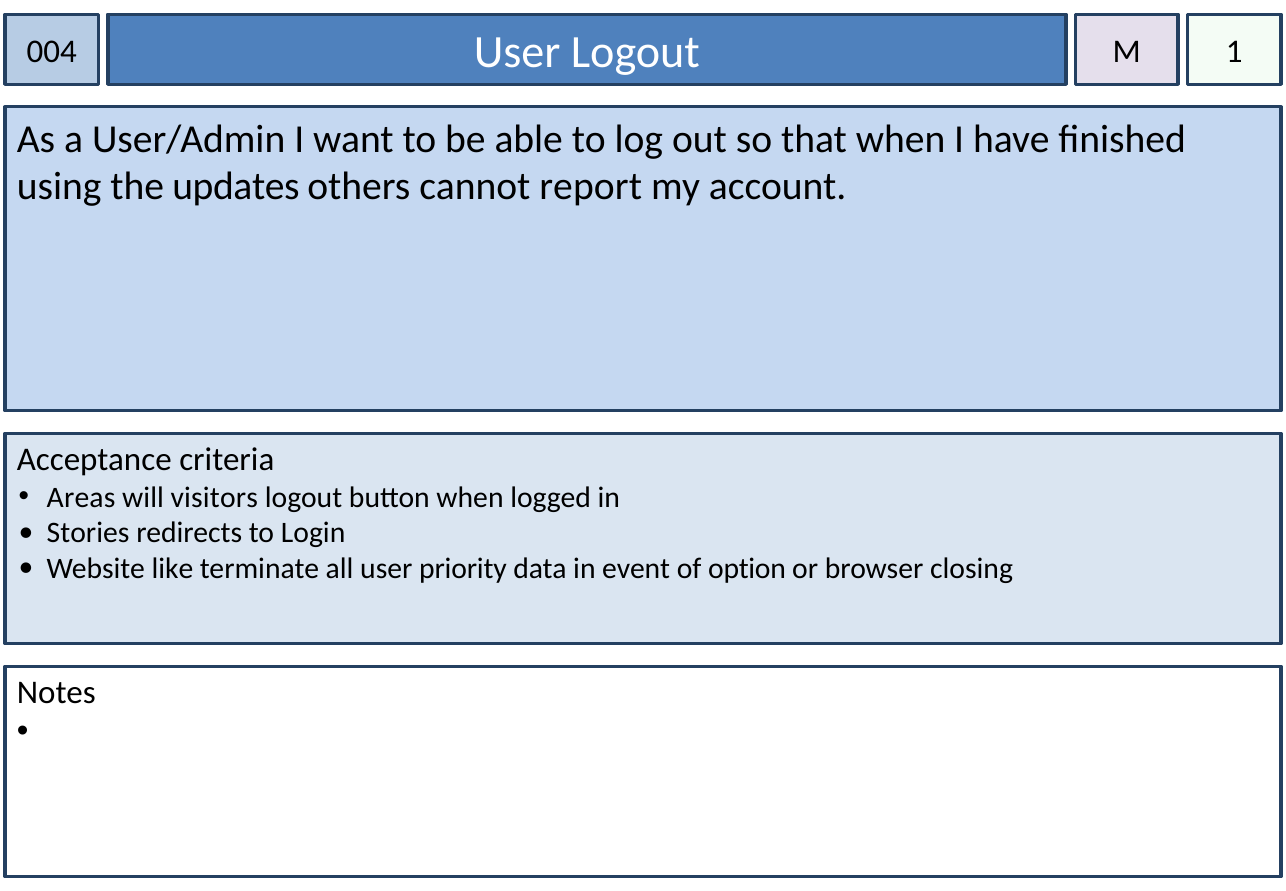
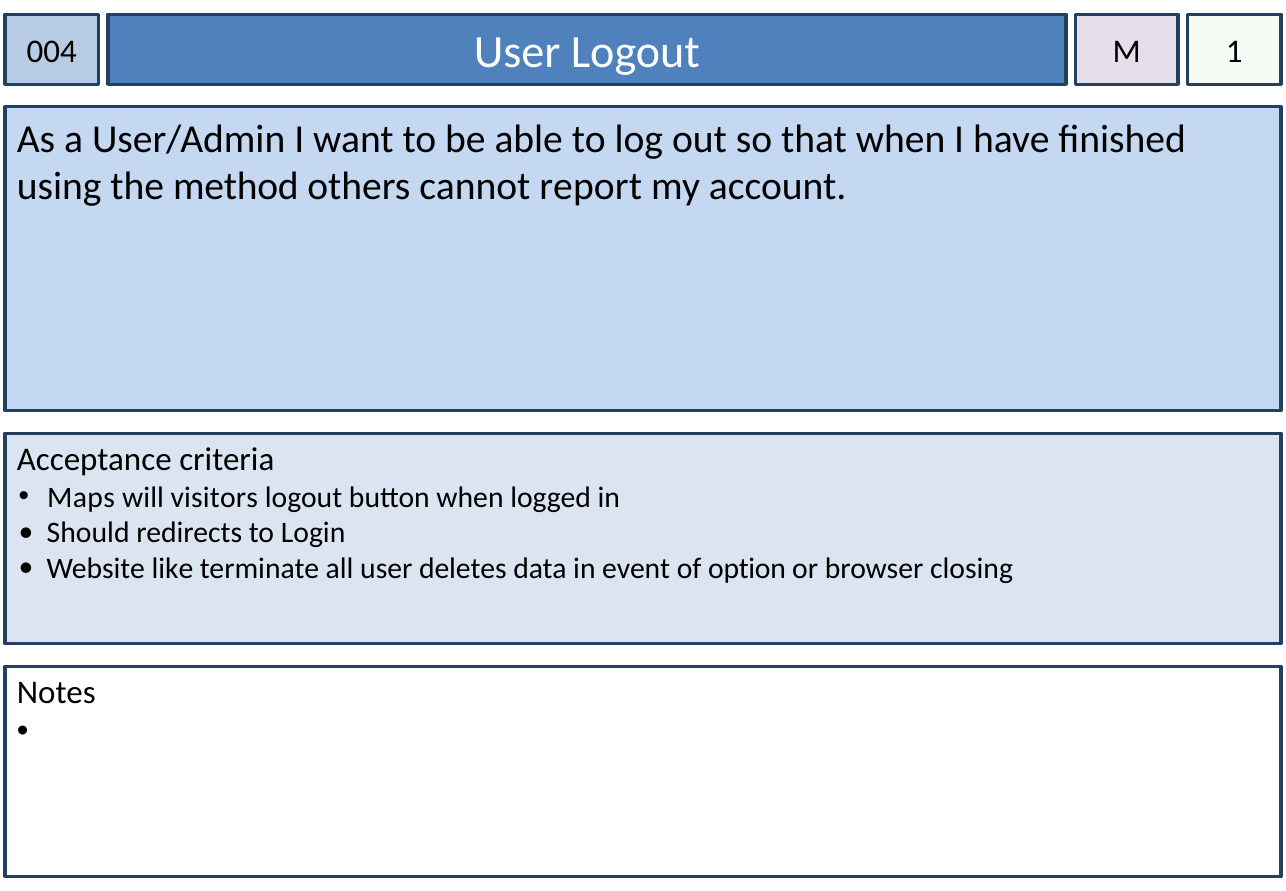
updates: updates -> method
Areas: Areas -> Maps
Stories: Stories -> Should
priority: priority -> deletes
